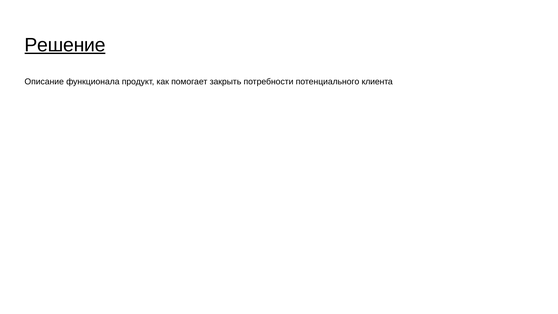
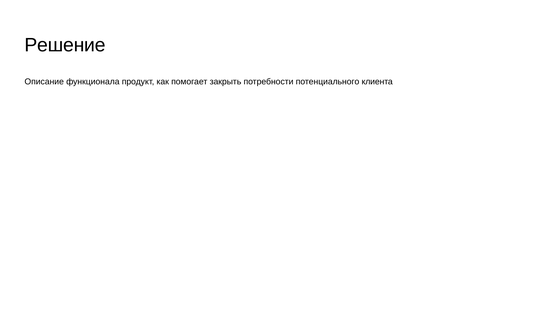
Решение underline: present -> none
